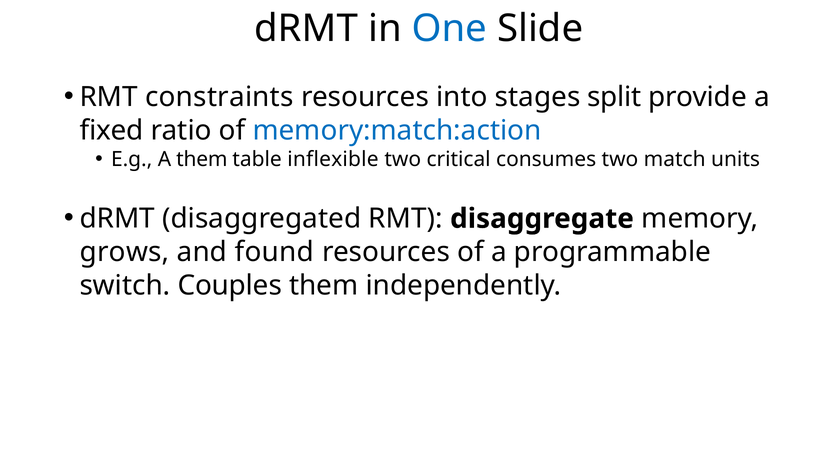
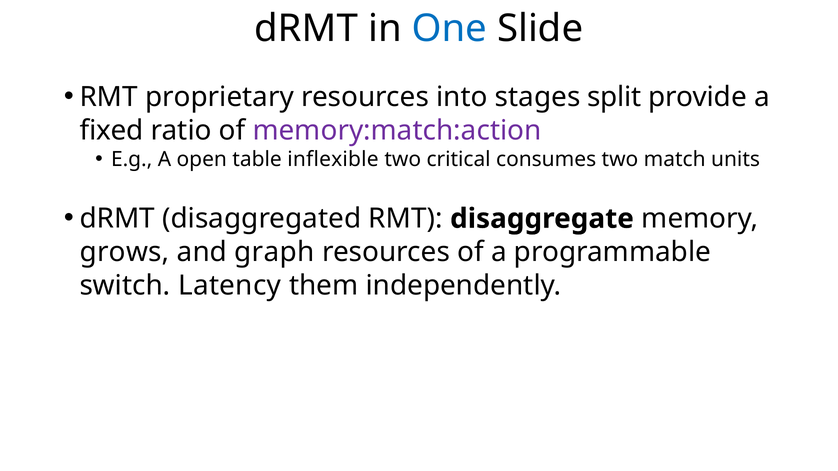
constraints: constraints -> proprietary
memory:match:action colour: blue -> purple
A them: them -> open
found: found -> graph
Couples: Couples -> Latency
